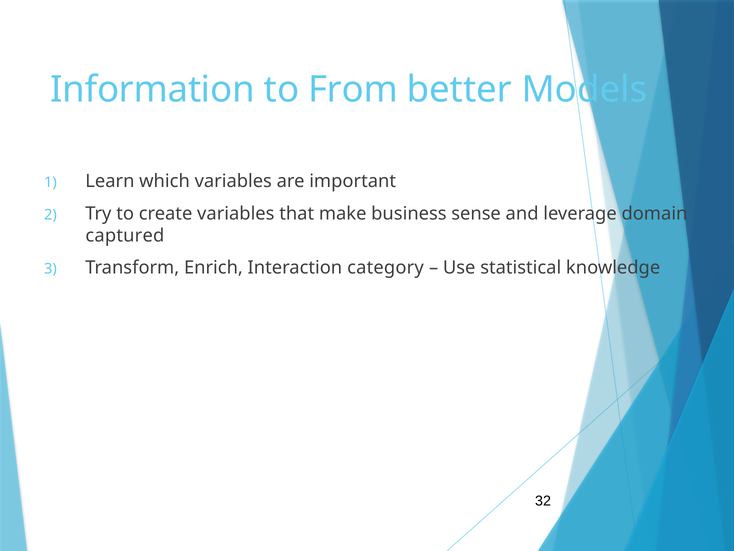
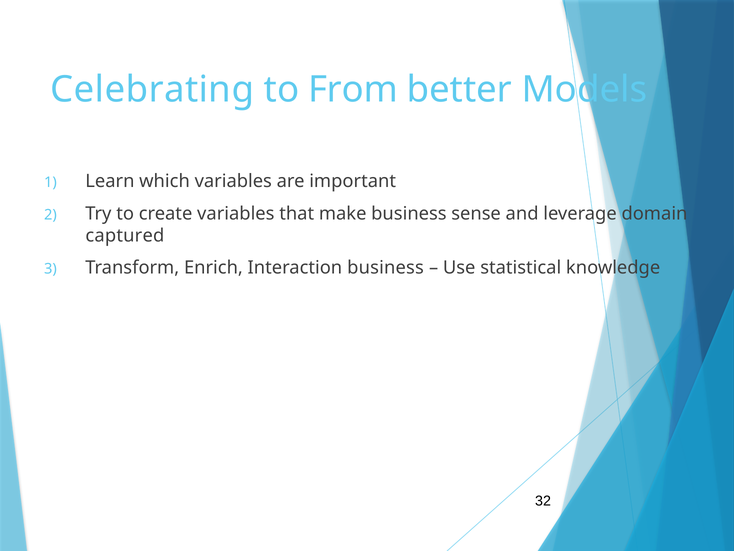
Information: Information -> Celebrating
Interaction category: category -> business
